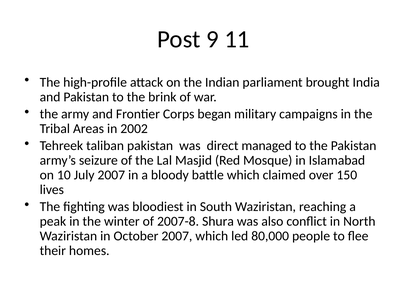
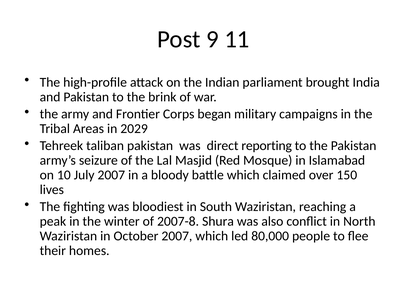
2002: 2002 -> 2029
managed: managed -> reporting
